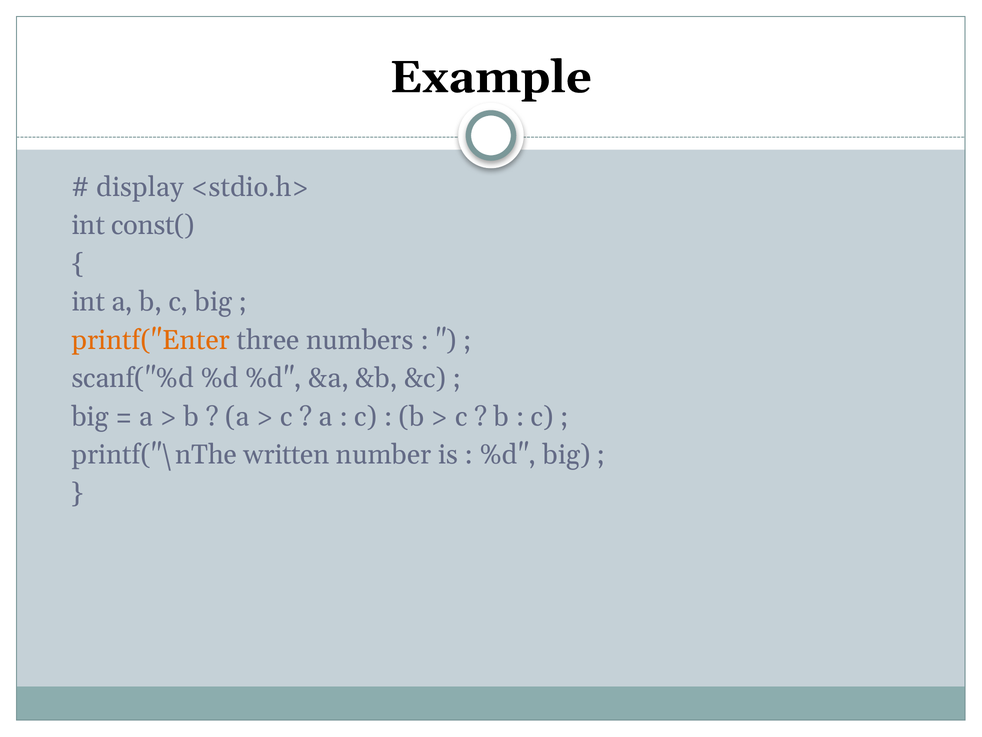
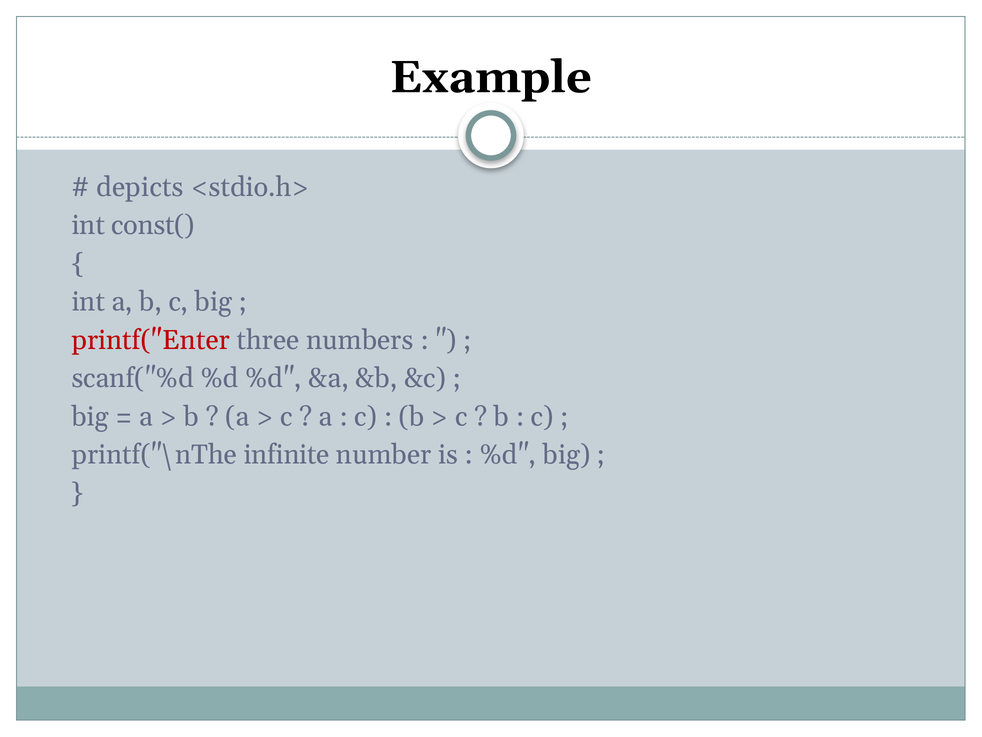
display: display -> depicts
printf("Enter colour: orange -> red
written: written -> infinite
